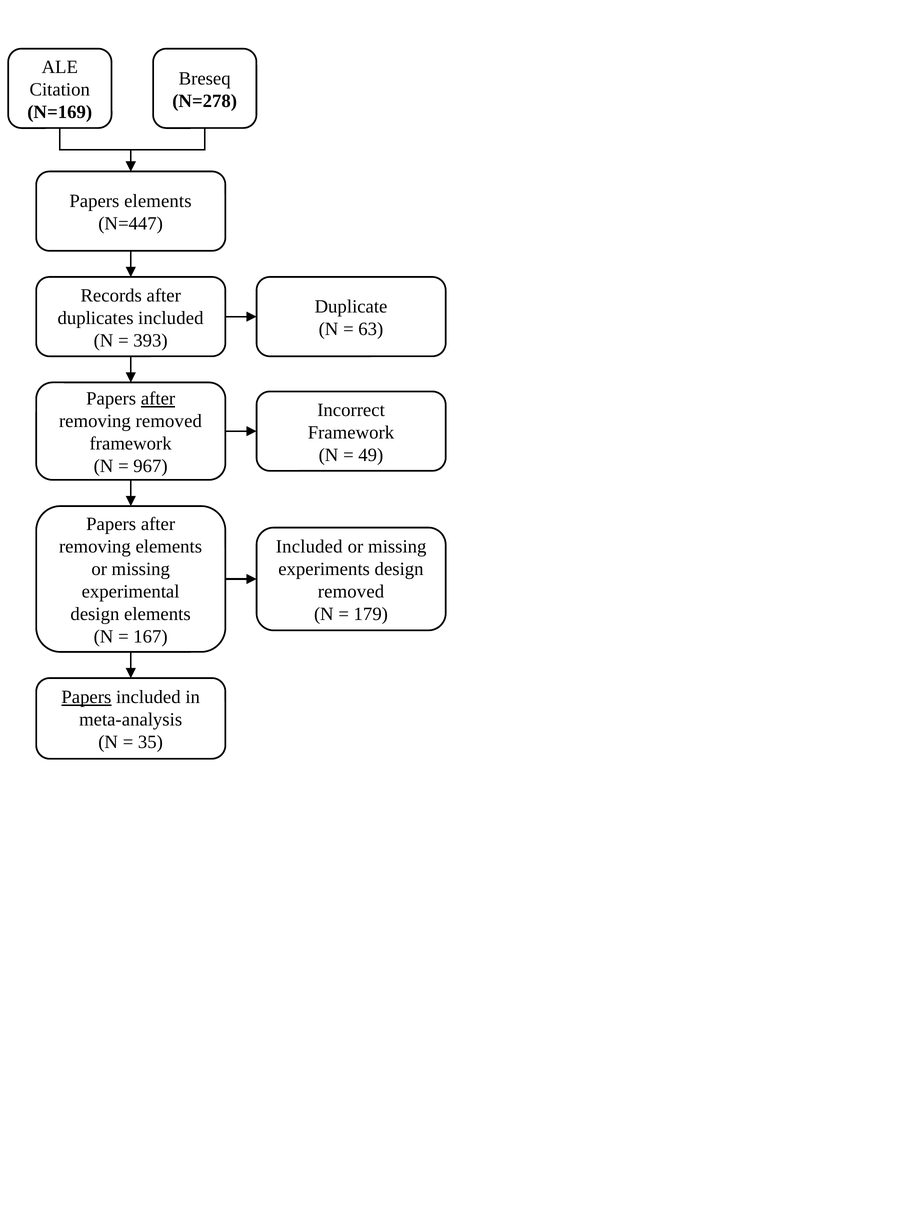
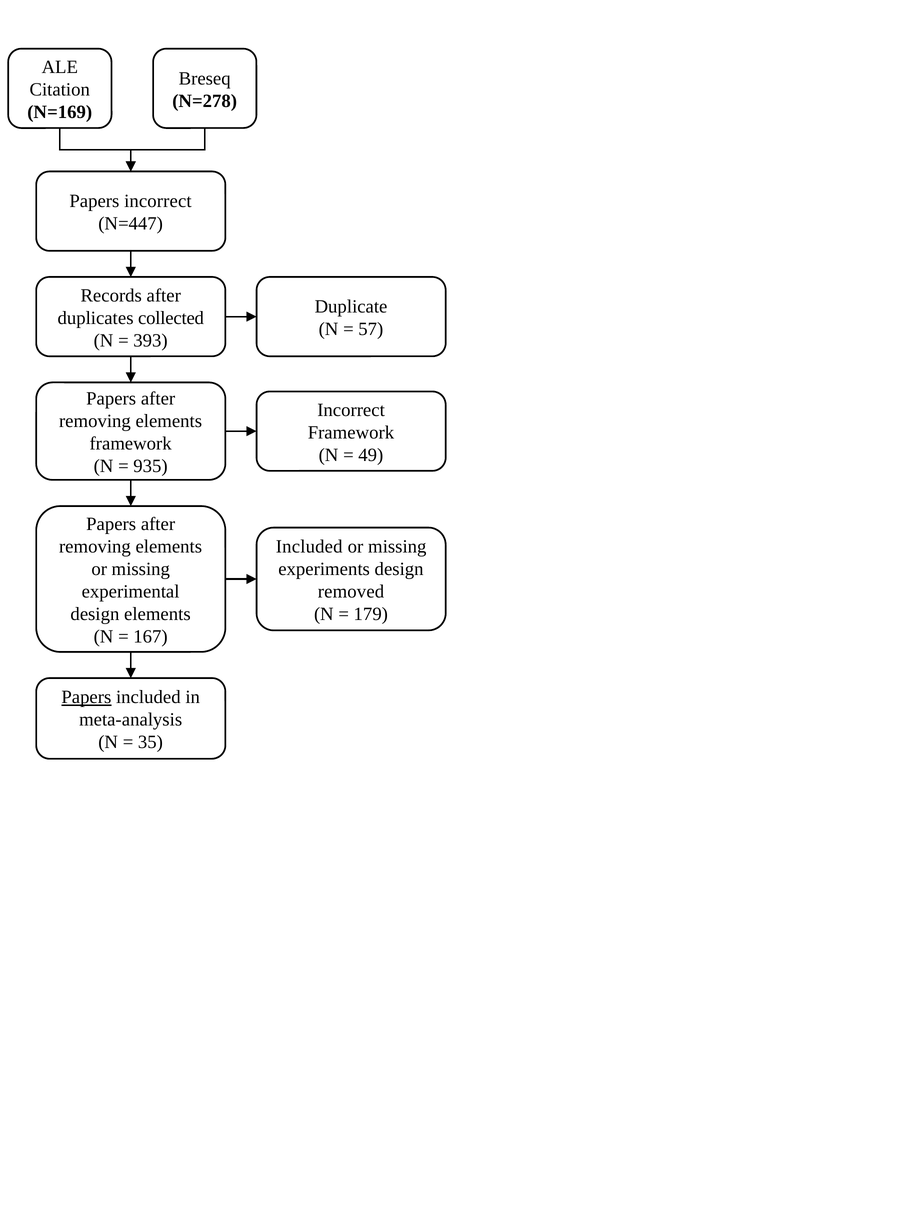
Papers elements: elements -> incorrect
duplicates included: included -> collected
63: 63 -> 57
after at (158, 399) underline: present -> none
removed at (169, 421): removed -> elements
967: 967 -> 935
